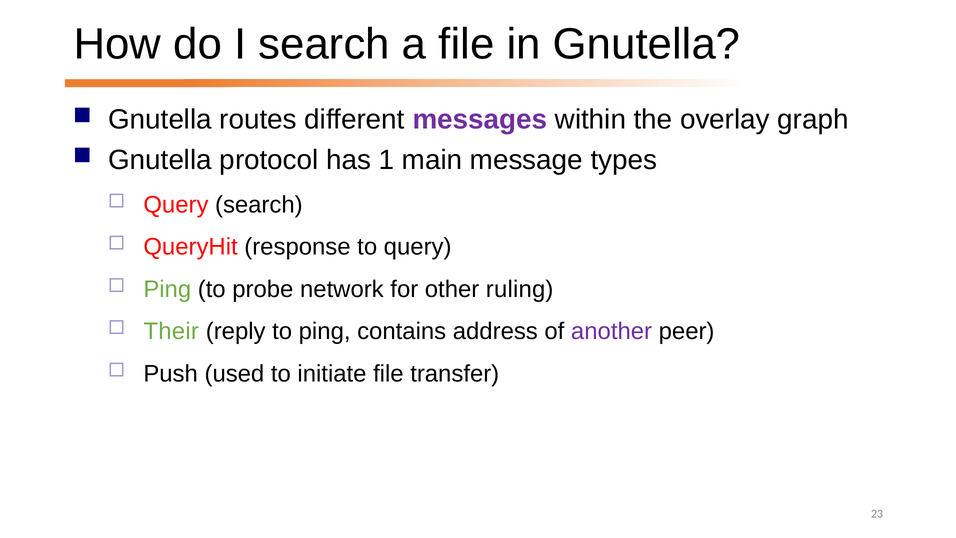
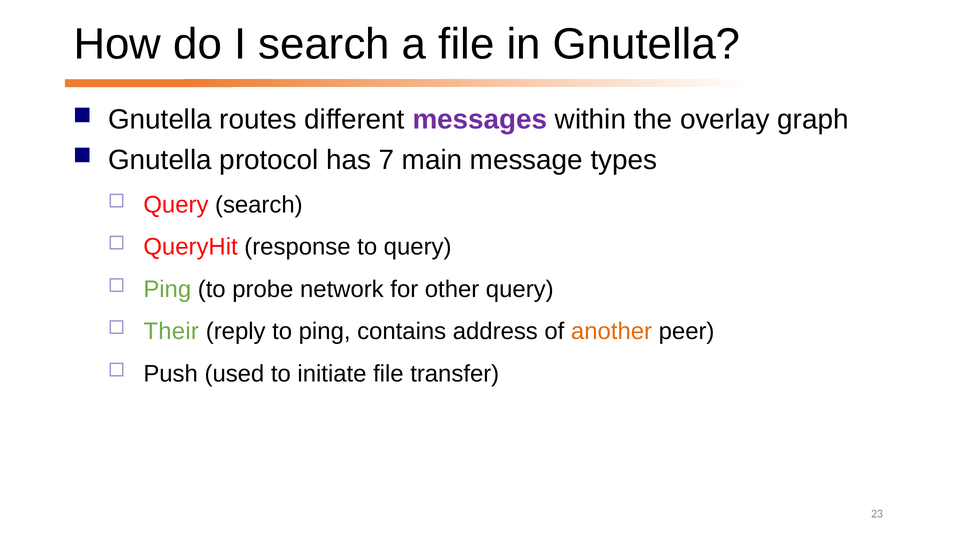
1: 1 -> 7
other ruling: ruling -> query
another colour: purple -> orange
